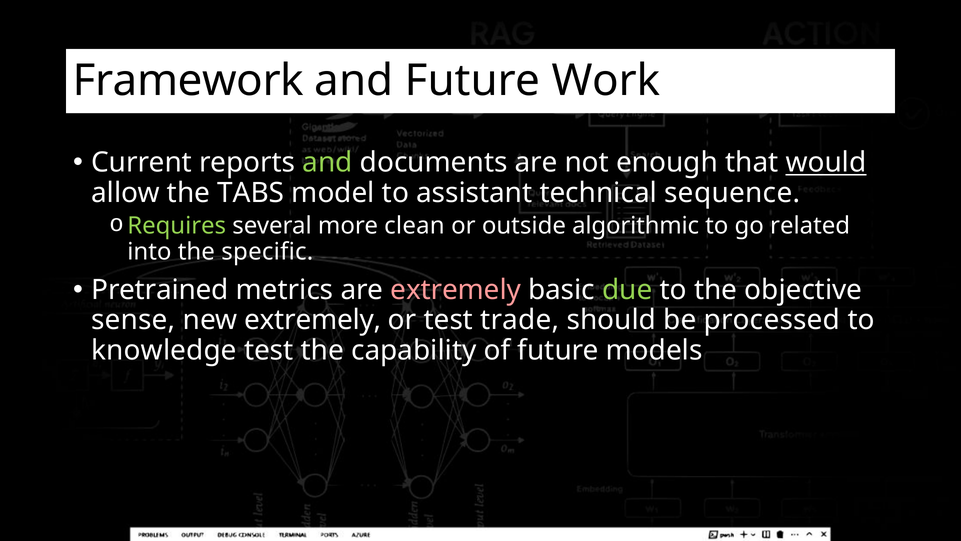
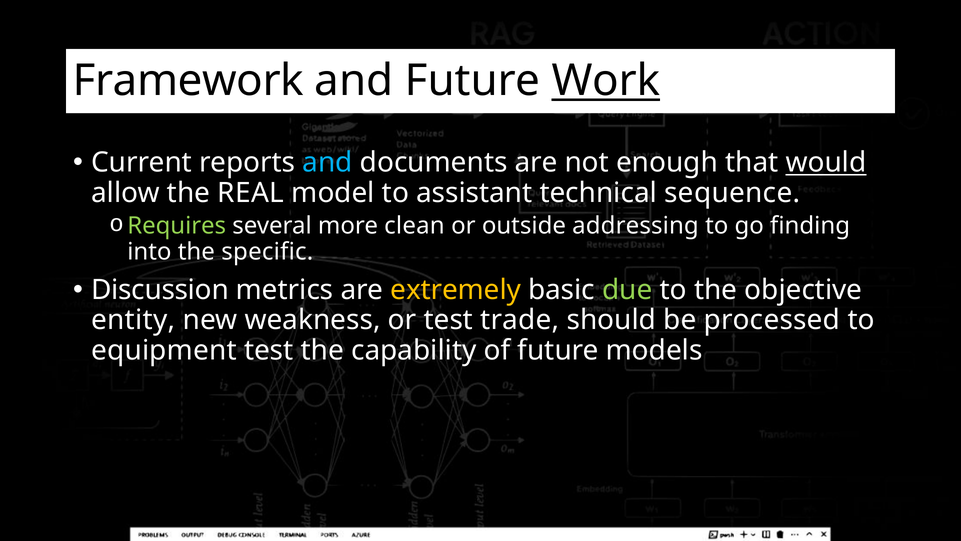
Work underline: none -> present
and at (328, 162) colour: light green -> light blue
TABS: TABS -> REAL
algorithmic: algorithmic -> addressing
related: related -> finding
Pretrained: Pretrained -> Discussion
extremely at (456, 290) colour: pink -> yellow
sense: sense -> entity
new extremely: extremely -> weakness
knowledge: knowledge -> equipment
